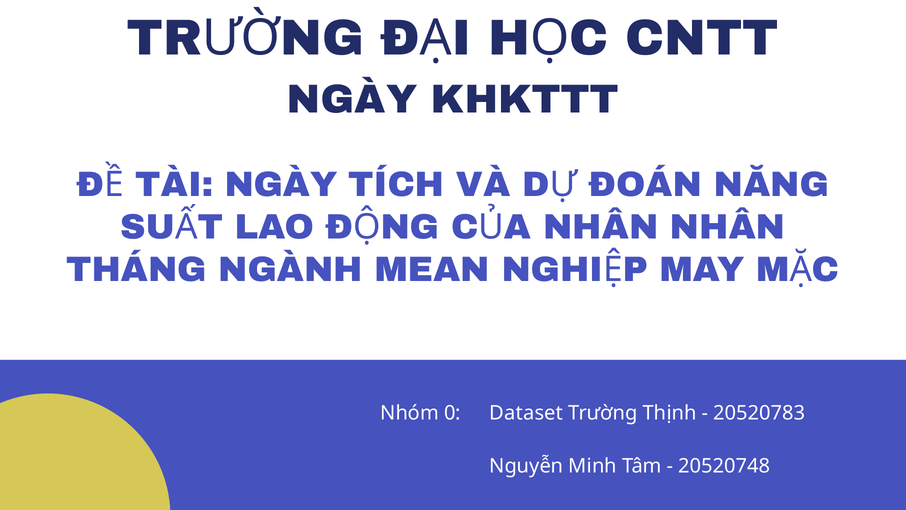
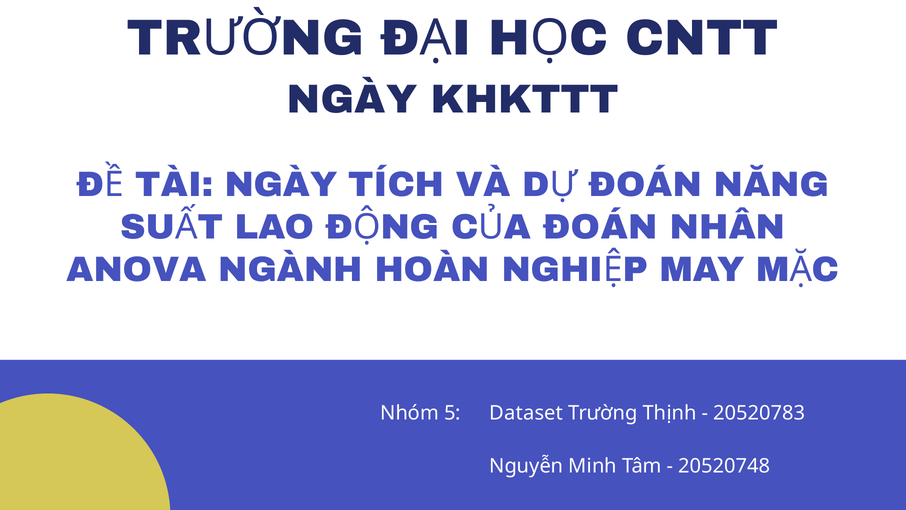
NHÂN at (601, 227): NHÂN -> ĐOÁN
THÁNG: THÁNG -> ANOVA
MEAN: MEAN -> HOÀN
0: 0 -> 5
